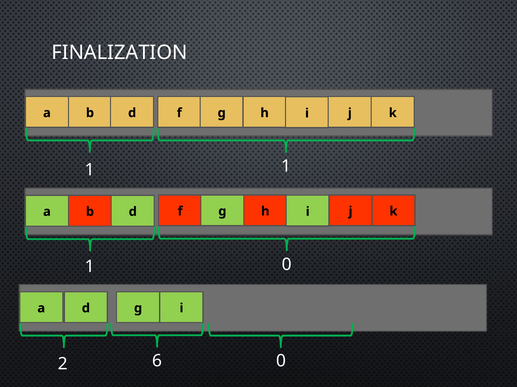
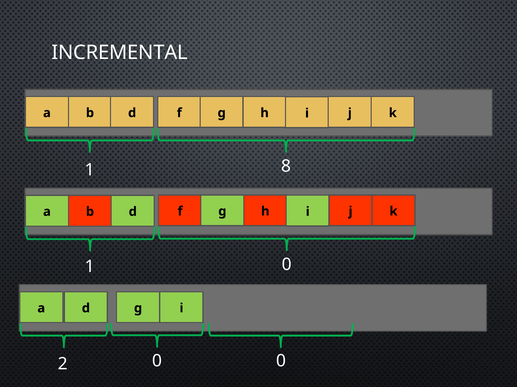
FINALIZATION: FINALIZATION -> INCREMENTAL
1 1: 1 -> 8
2 6: 6 -> 0
